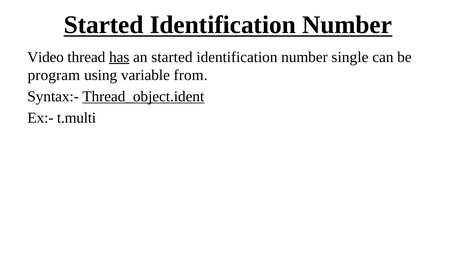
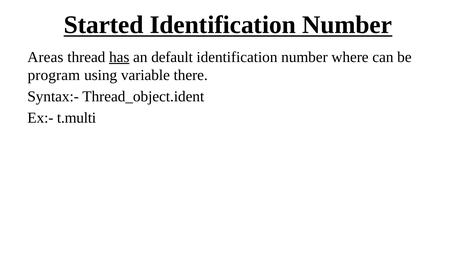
Video: Video -> Areas
an started: started -> default
single: single -> where
from: from -> there
Thread_object.ident underline: present -> none
